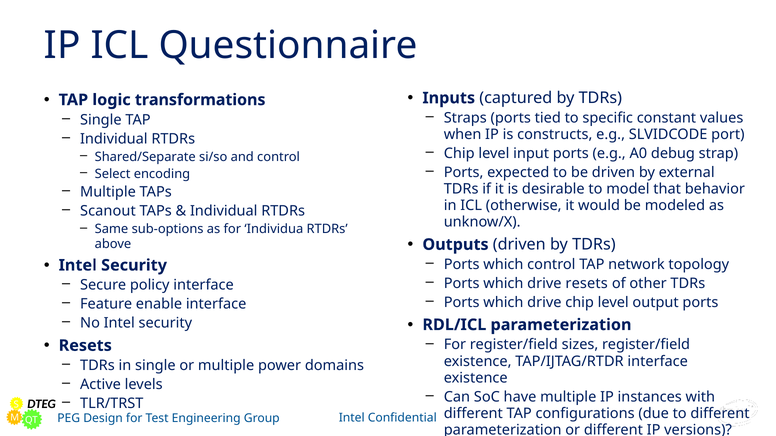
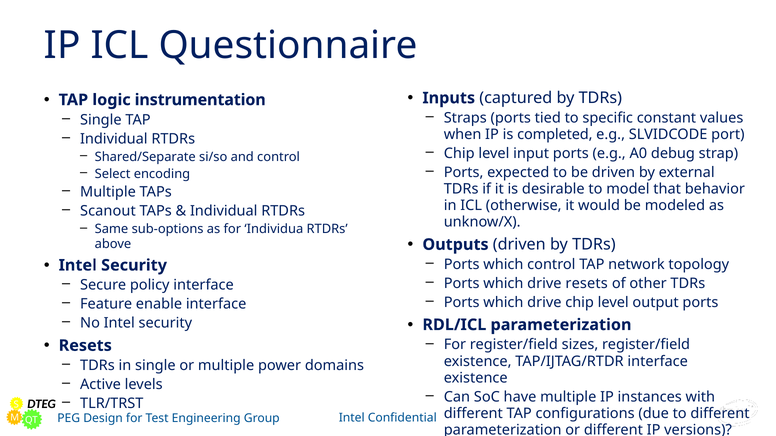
transformations: transformations -> instrumentation
constructs: constructs -> completed
